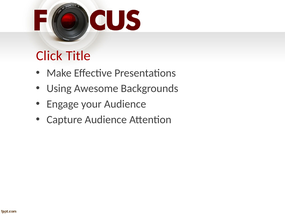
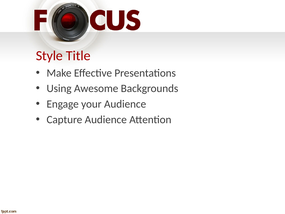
Click: Click -> Style
